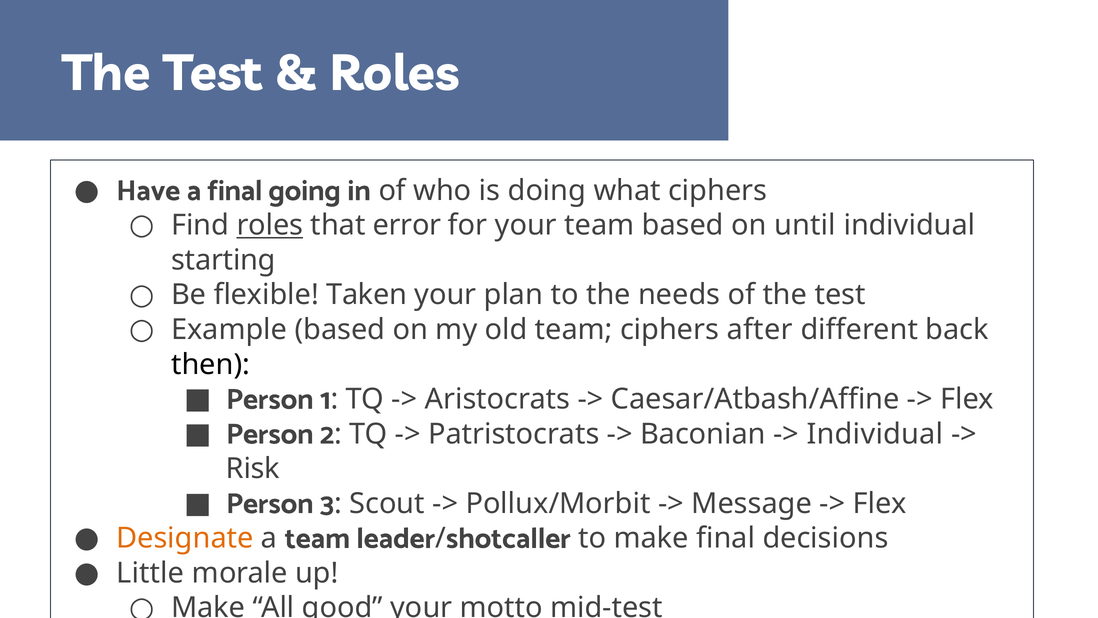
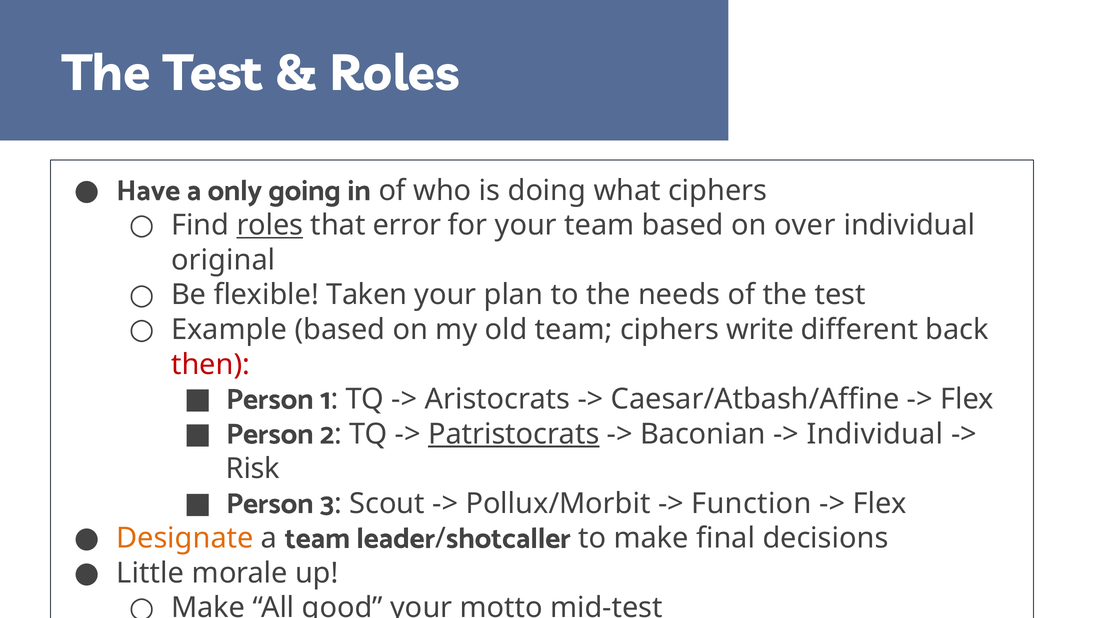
a final: final -> only
until: until -> over
starting: starting -> original
after: after -> write
then colour: black -> red
Patristocrats underline: none -> present
Message: Message -> Function
